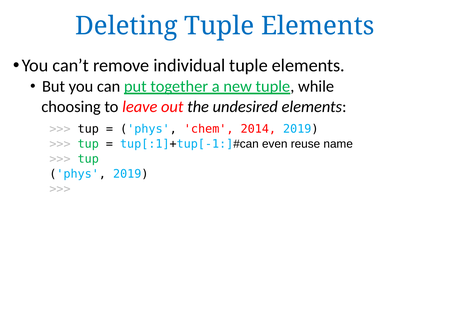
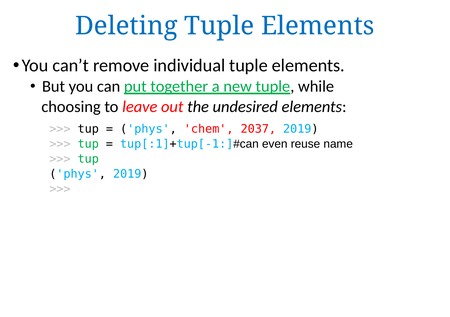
2014: 2014 -> 2037
